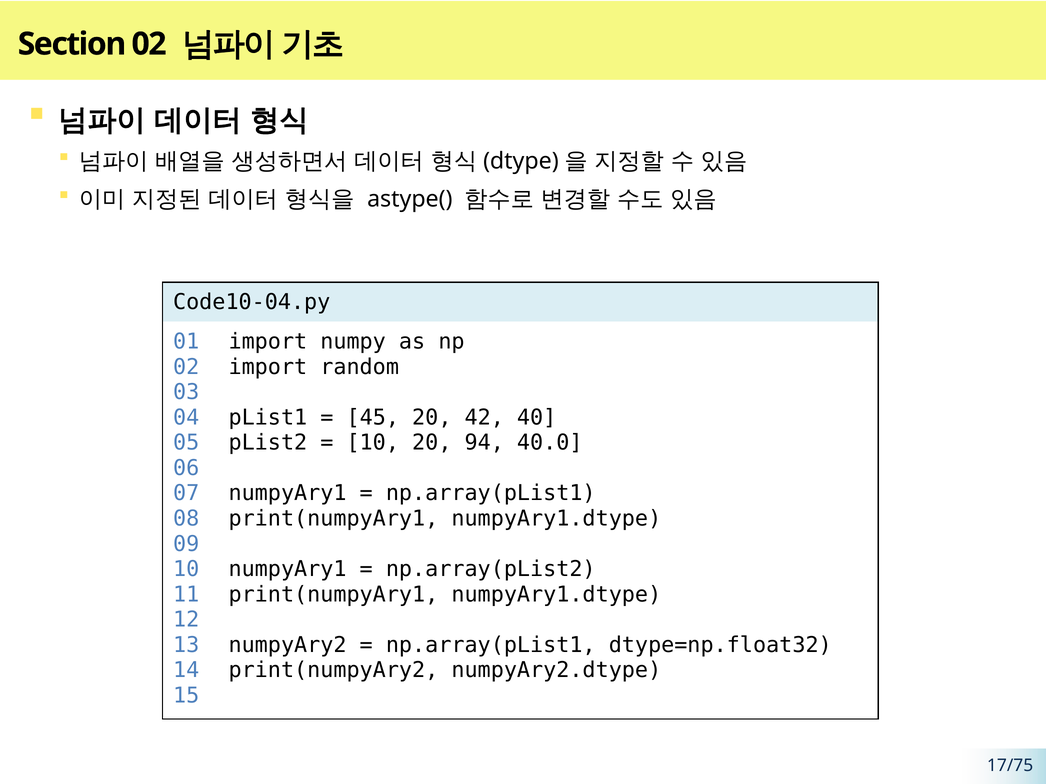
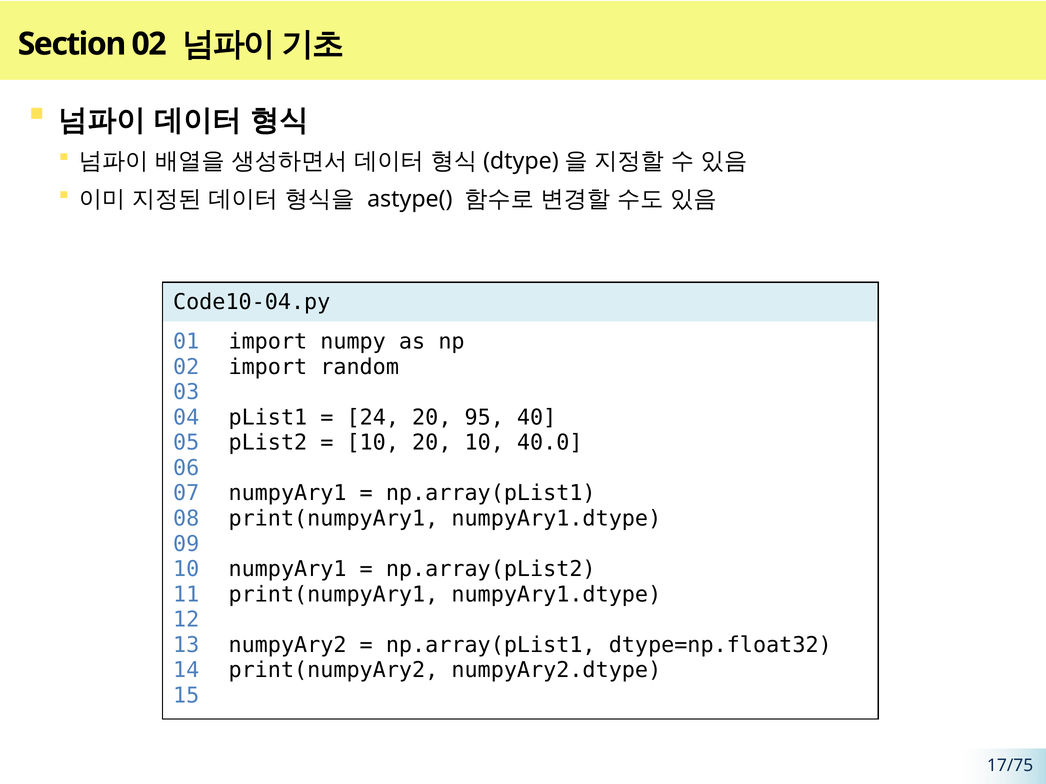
45: 45 -> 24
42: 42 -> 95
20 94: 94 -> 10
